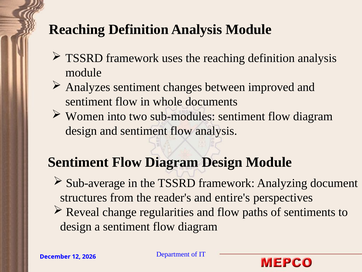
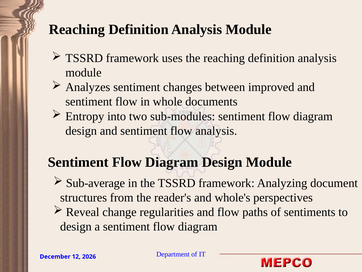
Women: Women -> Entropy
entire's: entire's -> whole's
